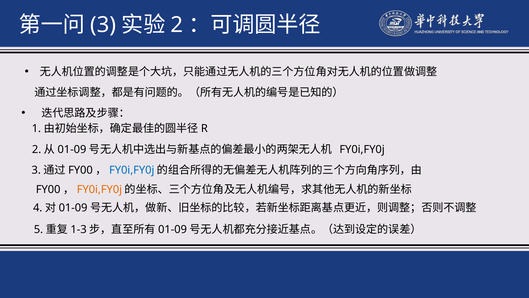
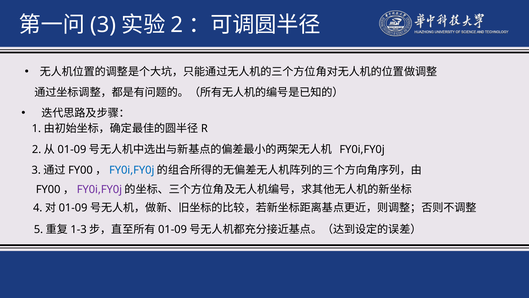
FY0i,FY0j at (99, 189) colour: orange -> purple
